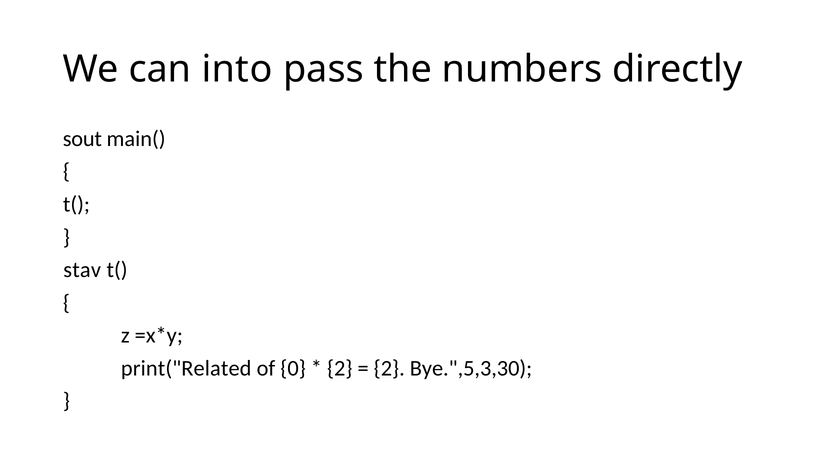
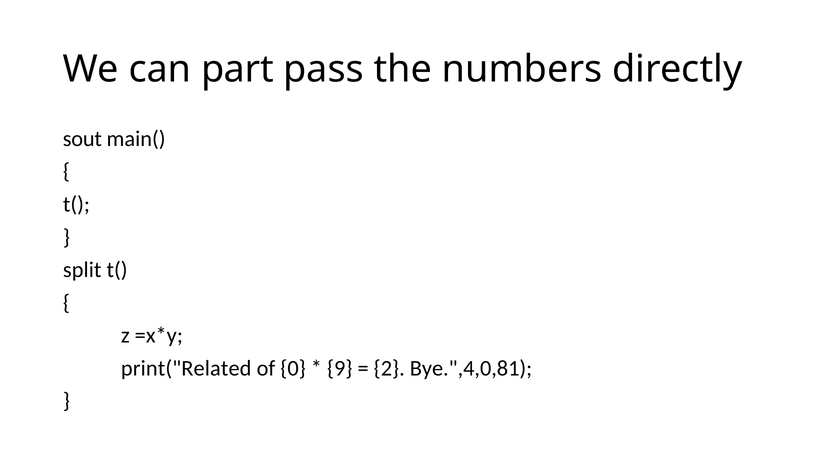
into: into -> part
stav: stav -> split
2 at (340, 368): 2 -> 9
Bye.",5,3,30: Bye.",5,3,30 -> Bye.",4,0,81
